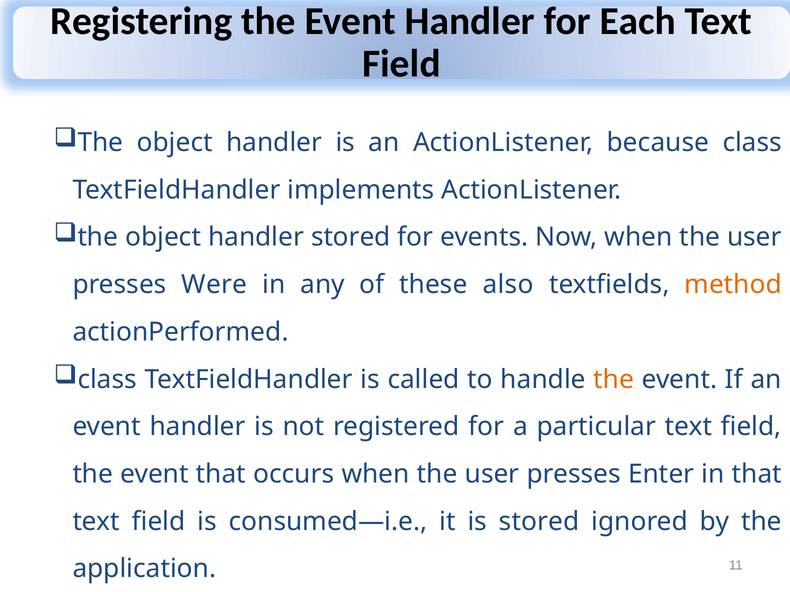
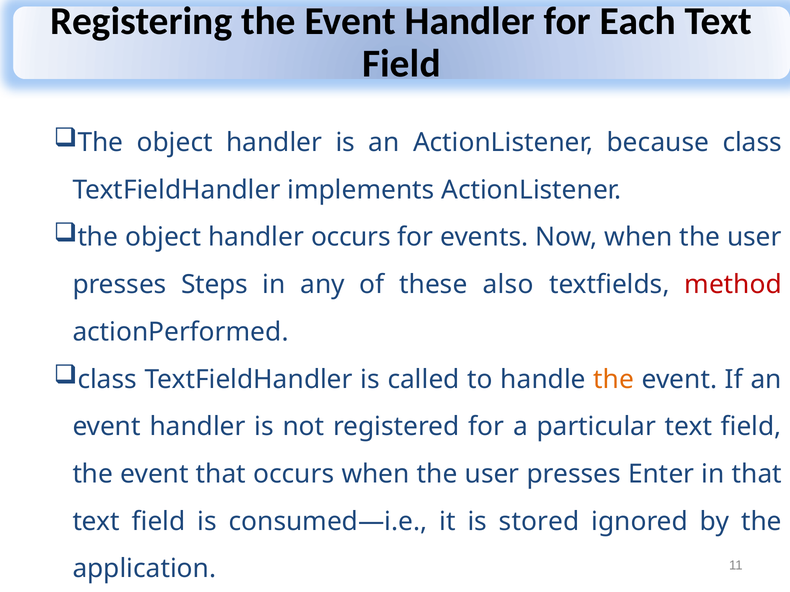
handler stored: stored -> occurs
Were: Were -> Steps
method colour: orange -> red
